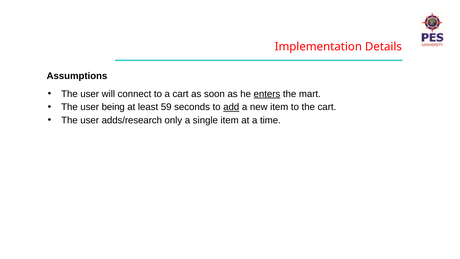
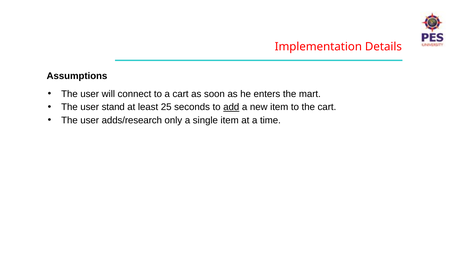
enters underline: present -> none
being: being -> stand
59: 59 -> 25
